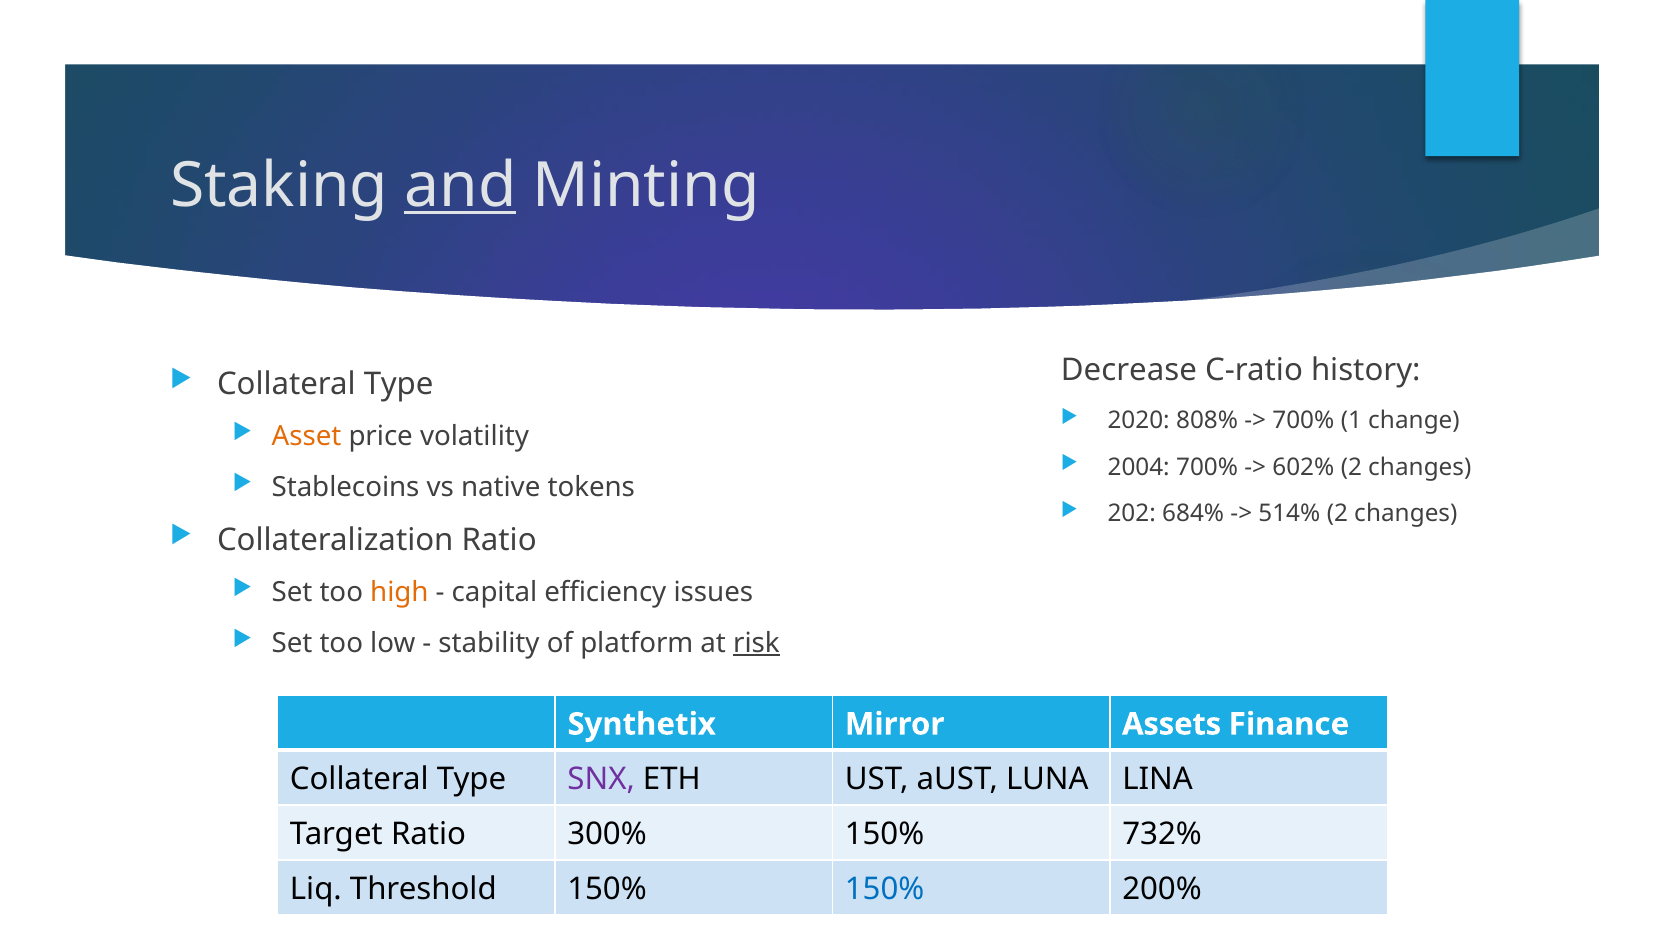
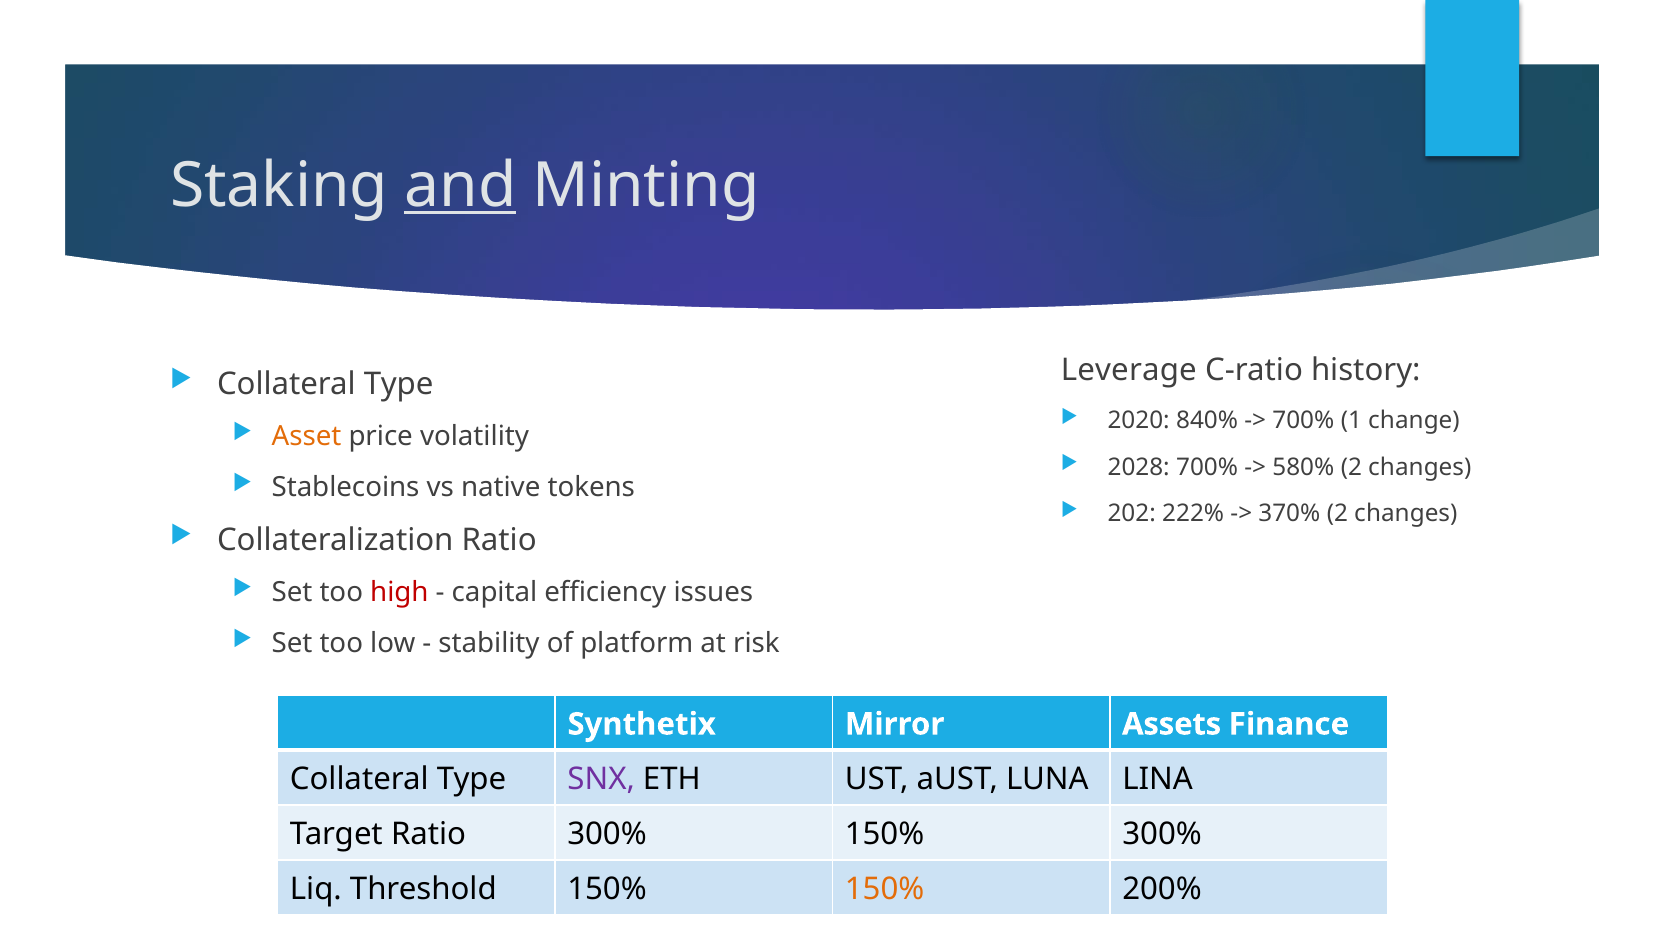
Decrease: Decrease -> Leverage
808%: 808% -> 840%
2004: 2004 -> 2028
602%: 602% -> 580%
684%: 684% -> 222%
514%: 514% -> 370%
high colour: orange -> red
risk underline: present -> none
150% 732%: 732% -> 300%
150% at (885, 889) colour: blue -> orange
